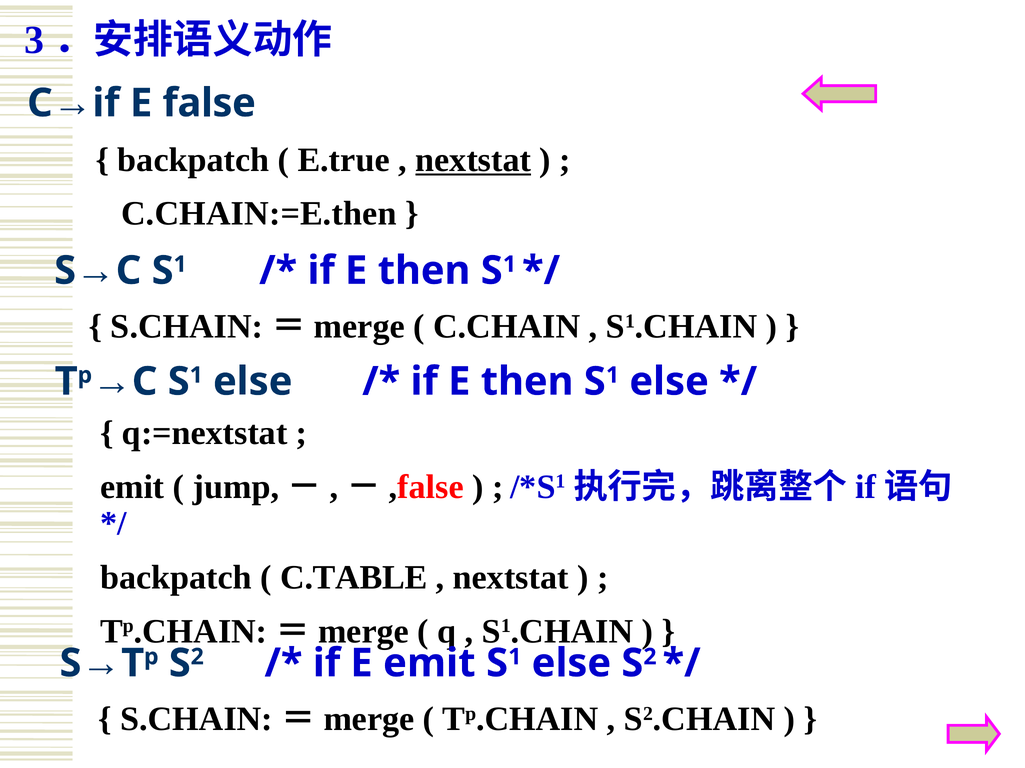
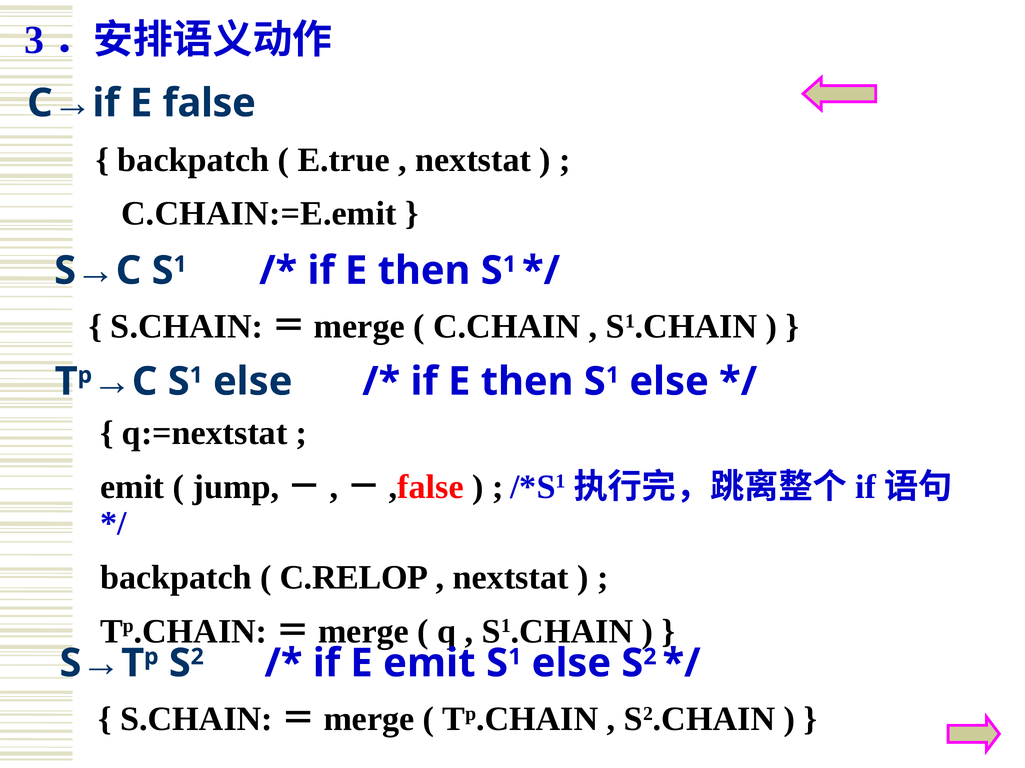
nextstat at (473, 160) underline: present -> none
C.CHAIN:=E.then: C.CHAIN:=E.then -> C.CHAIN:=E.emit
C.TABLE: C.TABLE -> C.RELOP
